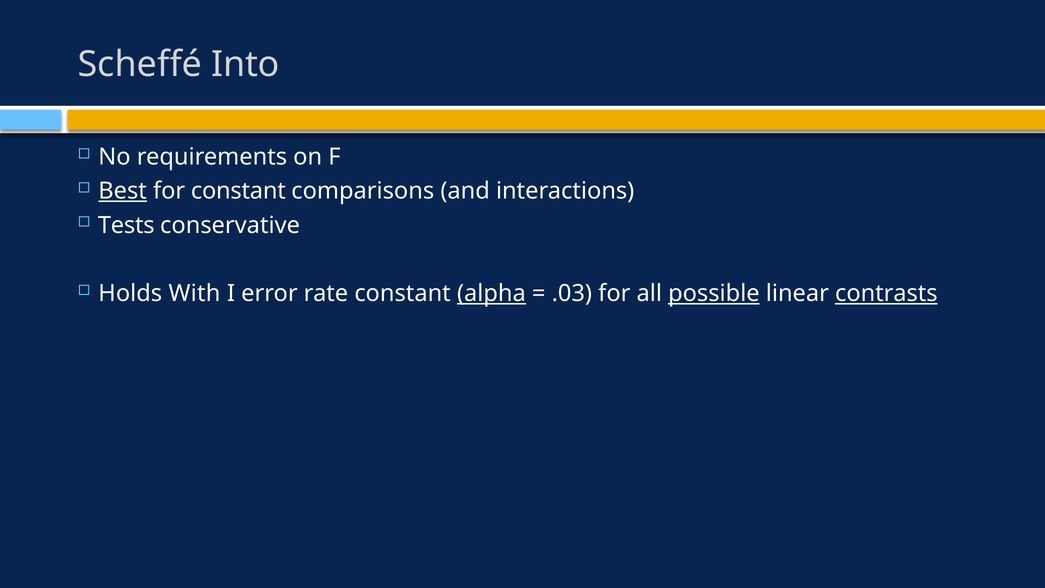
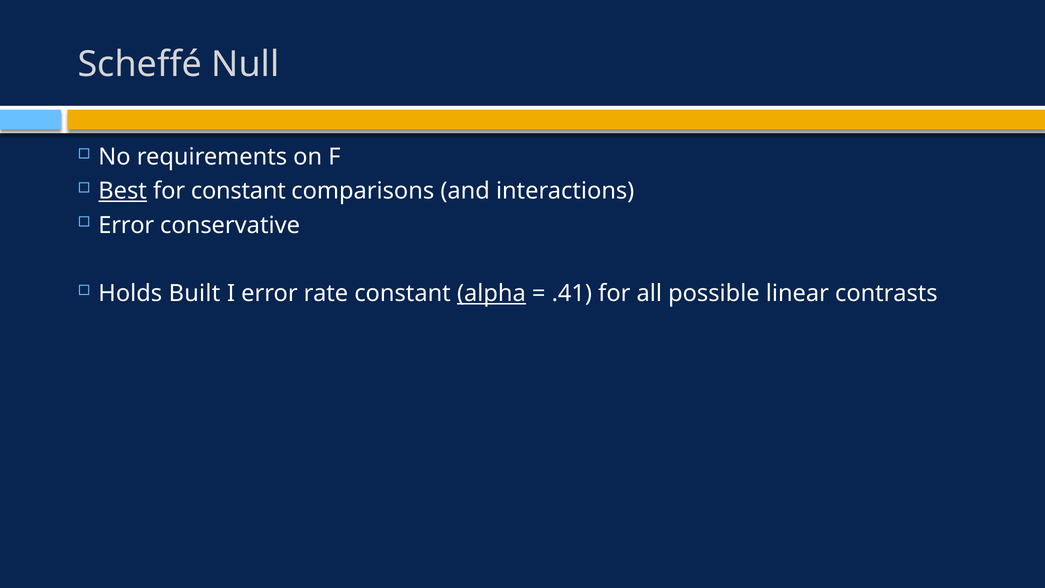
Into: Into -> Null
Tests at (126, 225): Tests -> Error
With: With -> Built
.03: .03 -> .41
possible underline: present -> none
contrasts underline: present -> none
